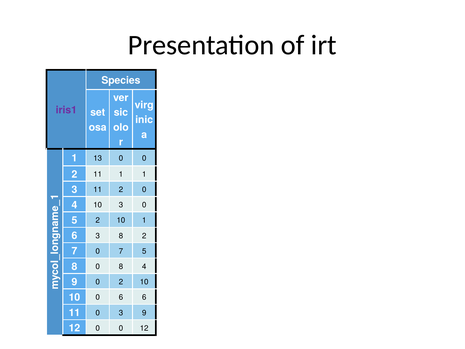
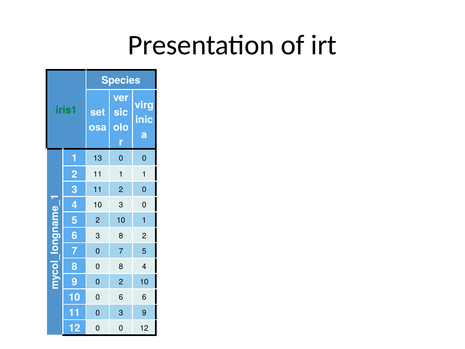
iris1 colour: purple -> green
